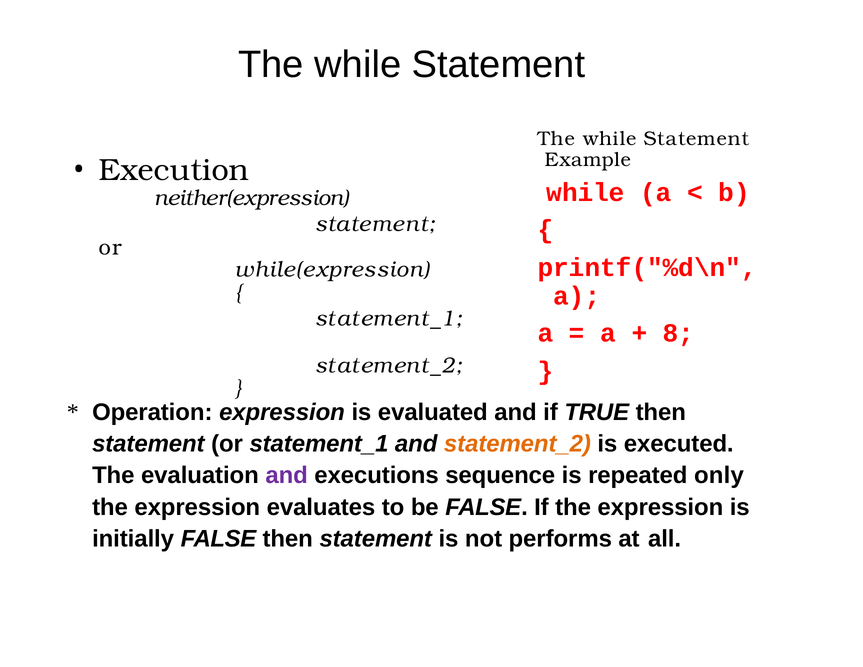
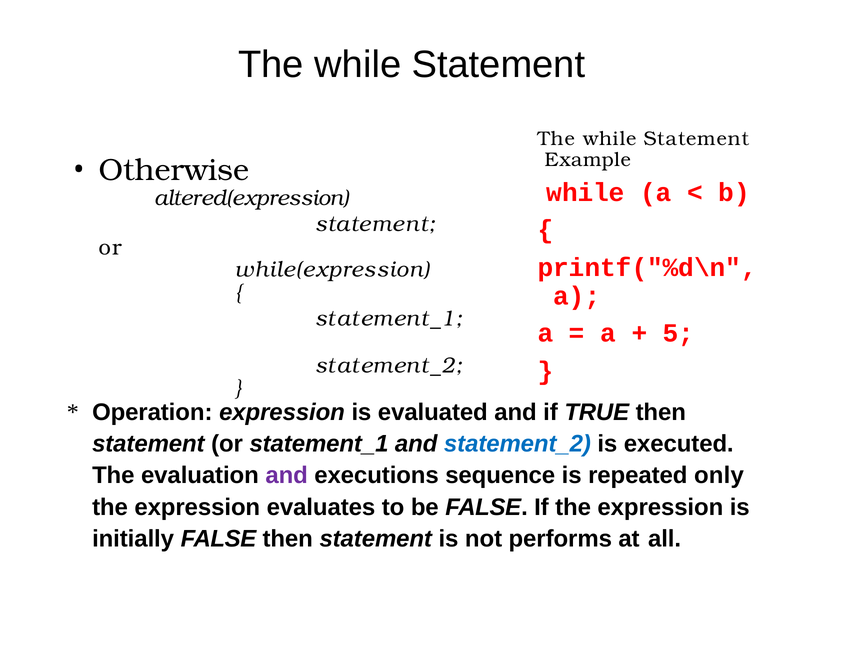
Execution: Execution -> Otherwise
neither(expression: neither(expression -> altered(expression
8: 8 -> 5
statement_2 at (517, 444) colour: orange -> blue
